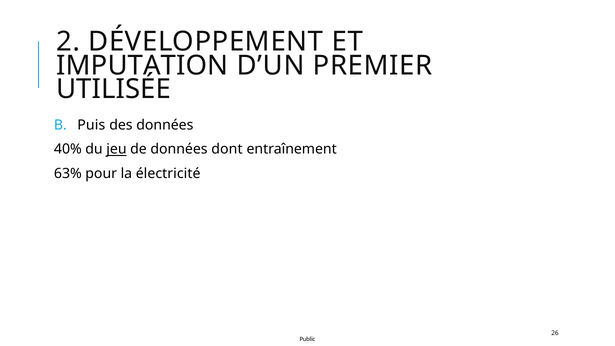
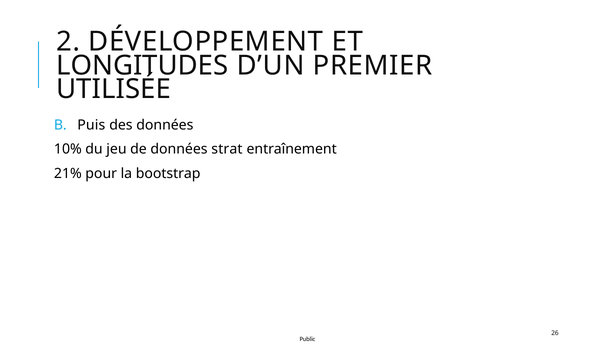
IMPUTATION: IMPUTATION -> LONGITUDES
40%: 40% -> 10%
jeu underline: present -> none
dont: dont -> strat
63%: 63% -> 21%
électricité: électricité -> bootstrap
